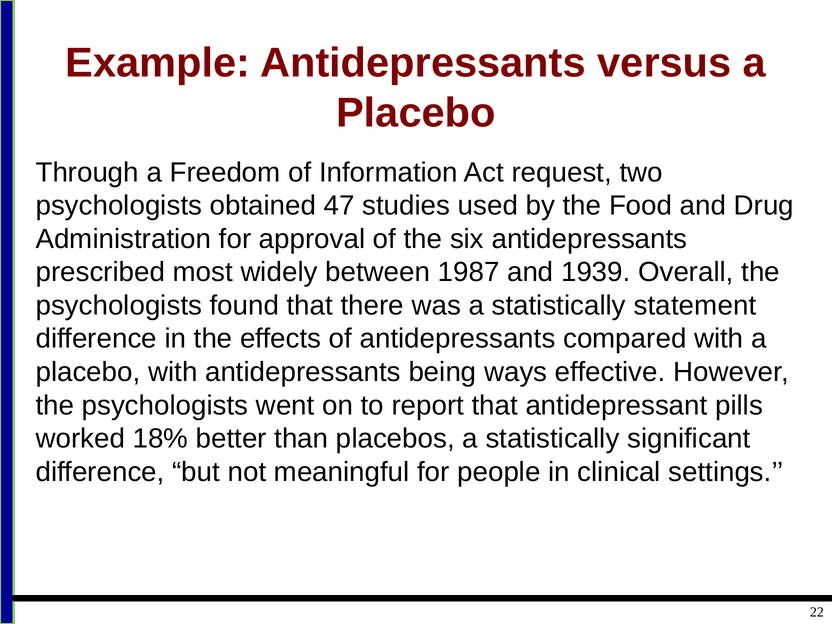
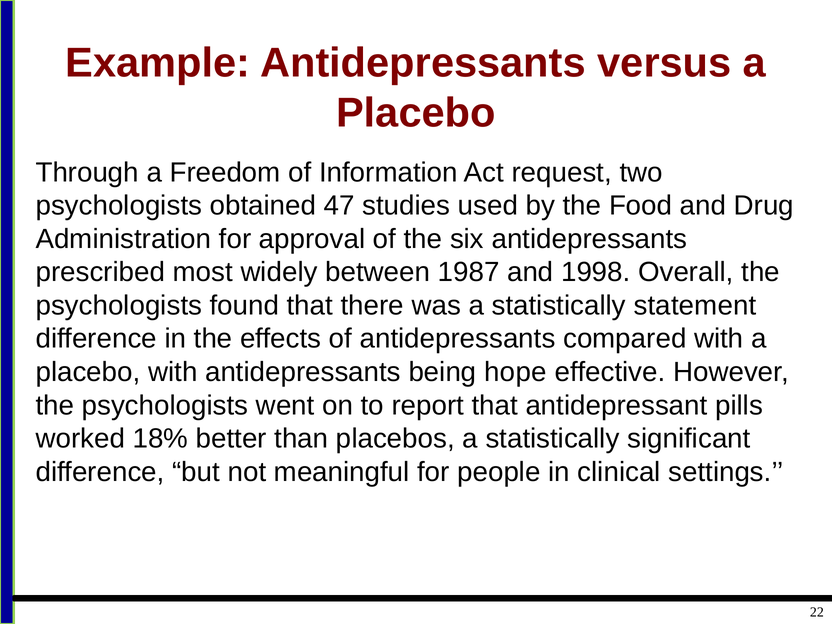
1939: 1939 -> 1998
ways: ways -> hope
